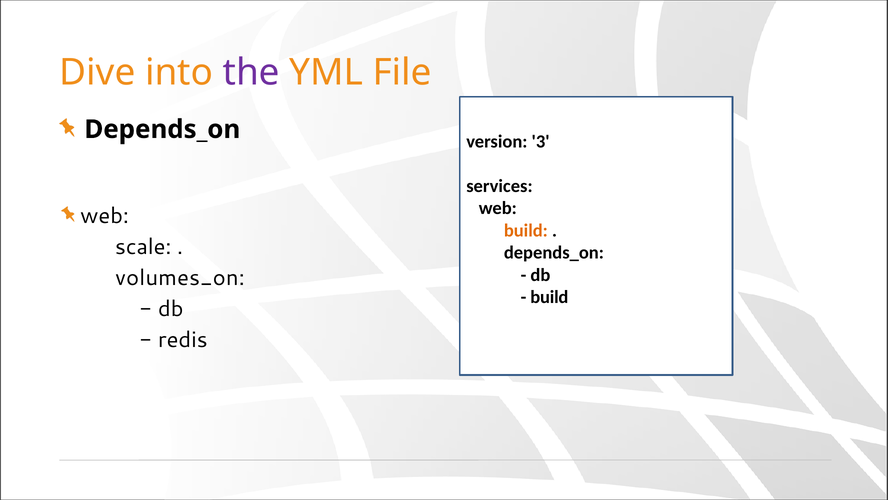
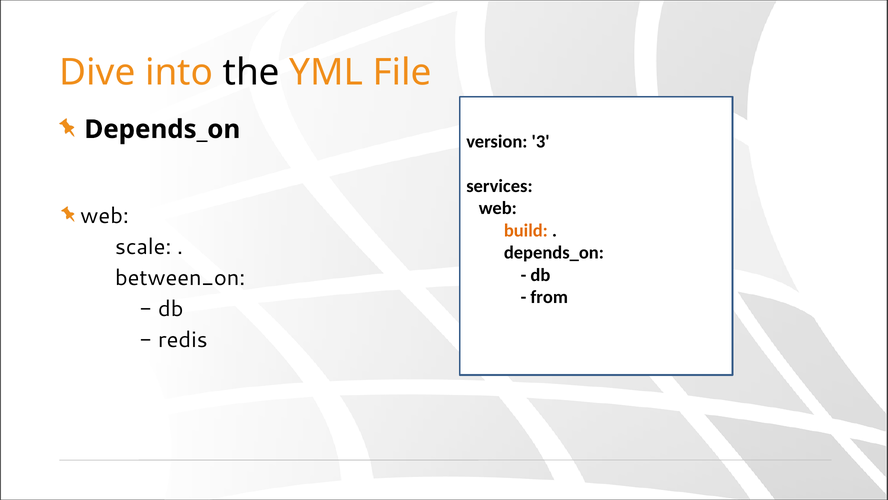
the colour: purple -> black
volumes_on: volumes_on -> between_on
build at (549, 297): build -> from
